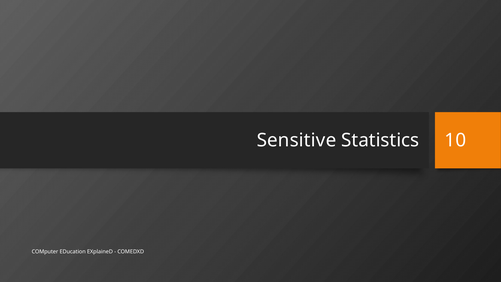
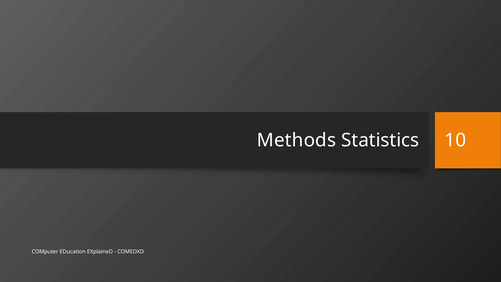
Sensitive: Sensitive -> Methods
